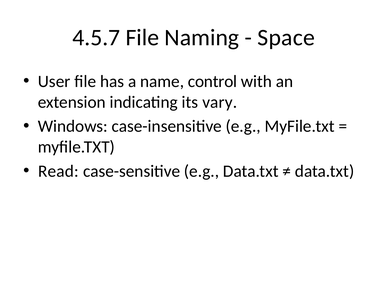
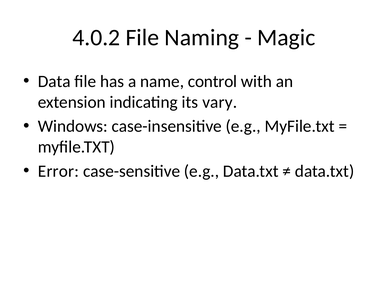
4.5.7: 4.5.7 -> 4.0.2
Space: Space -> Magic
User: User -> Data
Read: Read -> Error
